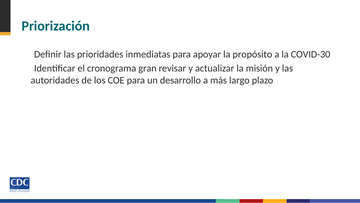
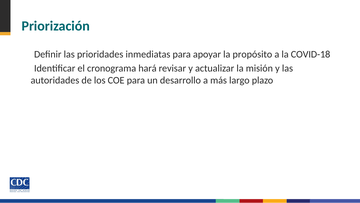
COVID-30: COVID-30 -> COVID-18
gran: gran -> hará
